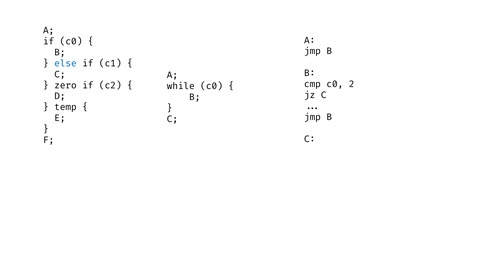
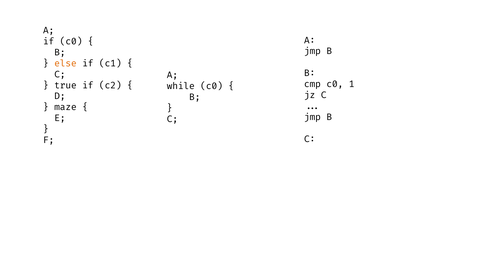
else colour: blue -> orange
2: 2 -> 1
zero: zero -> true
temp: temp -> maze
